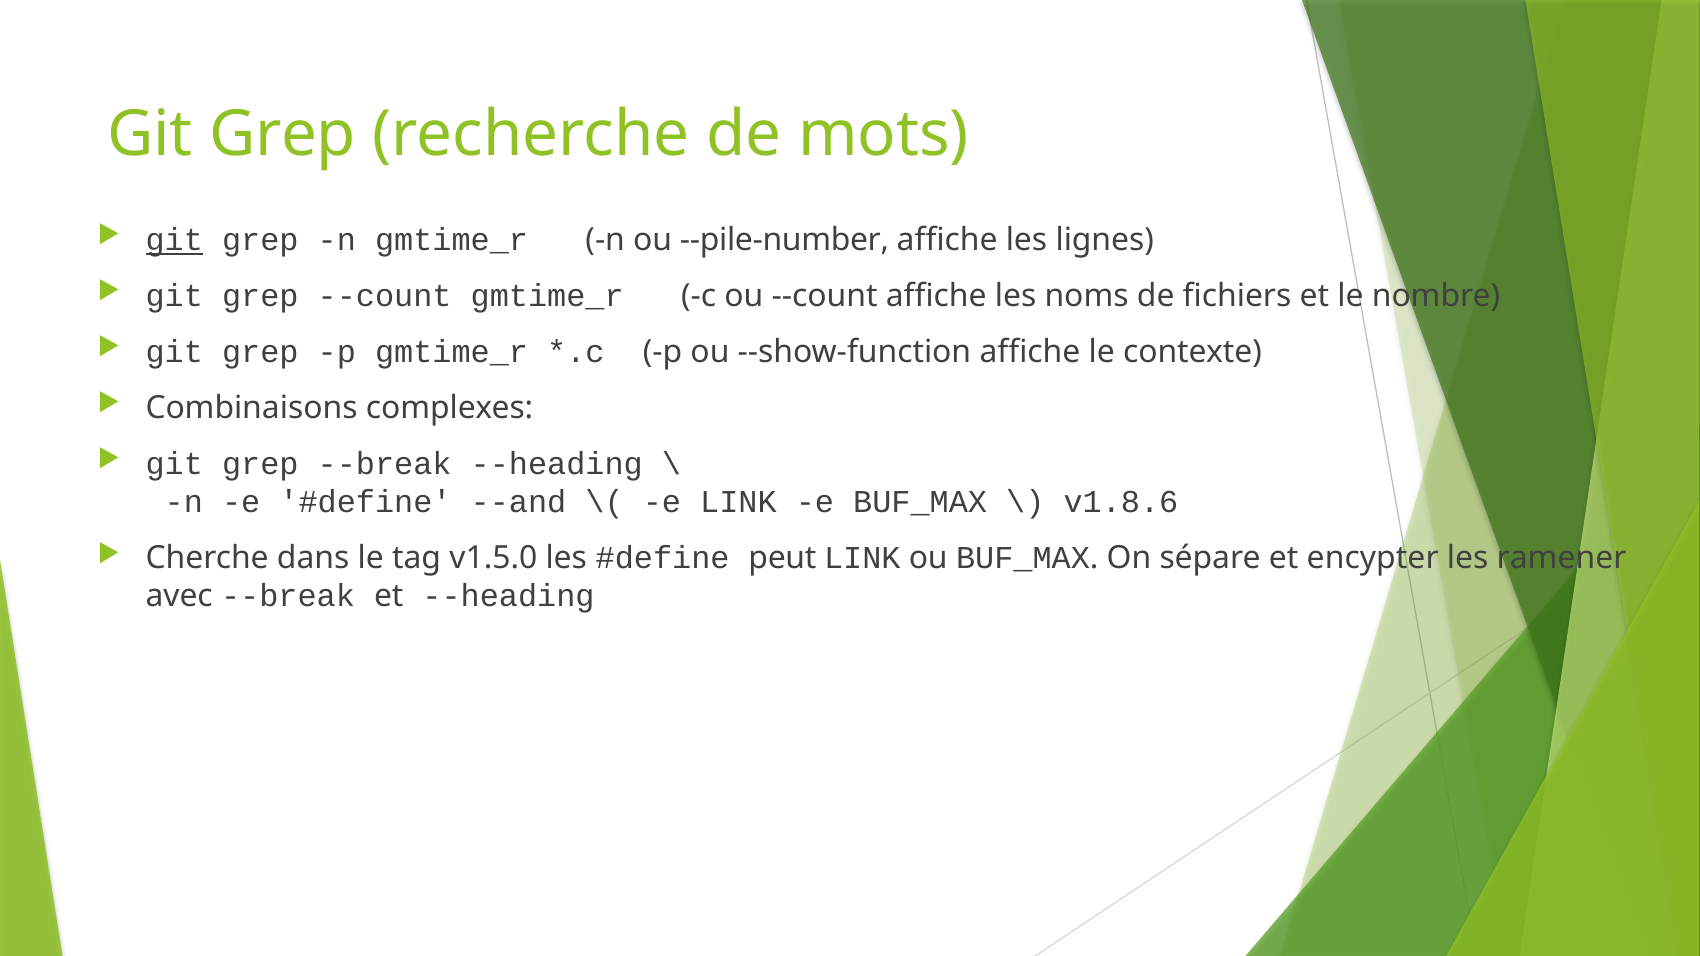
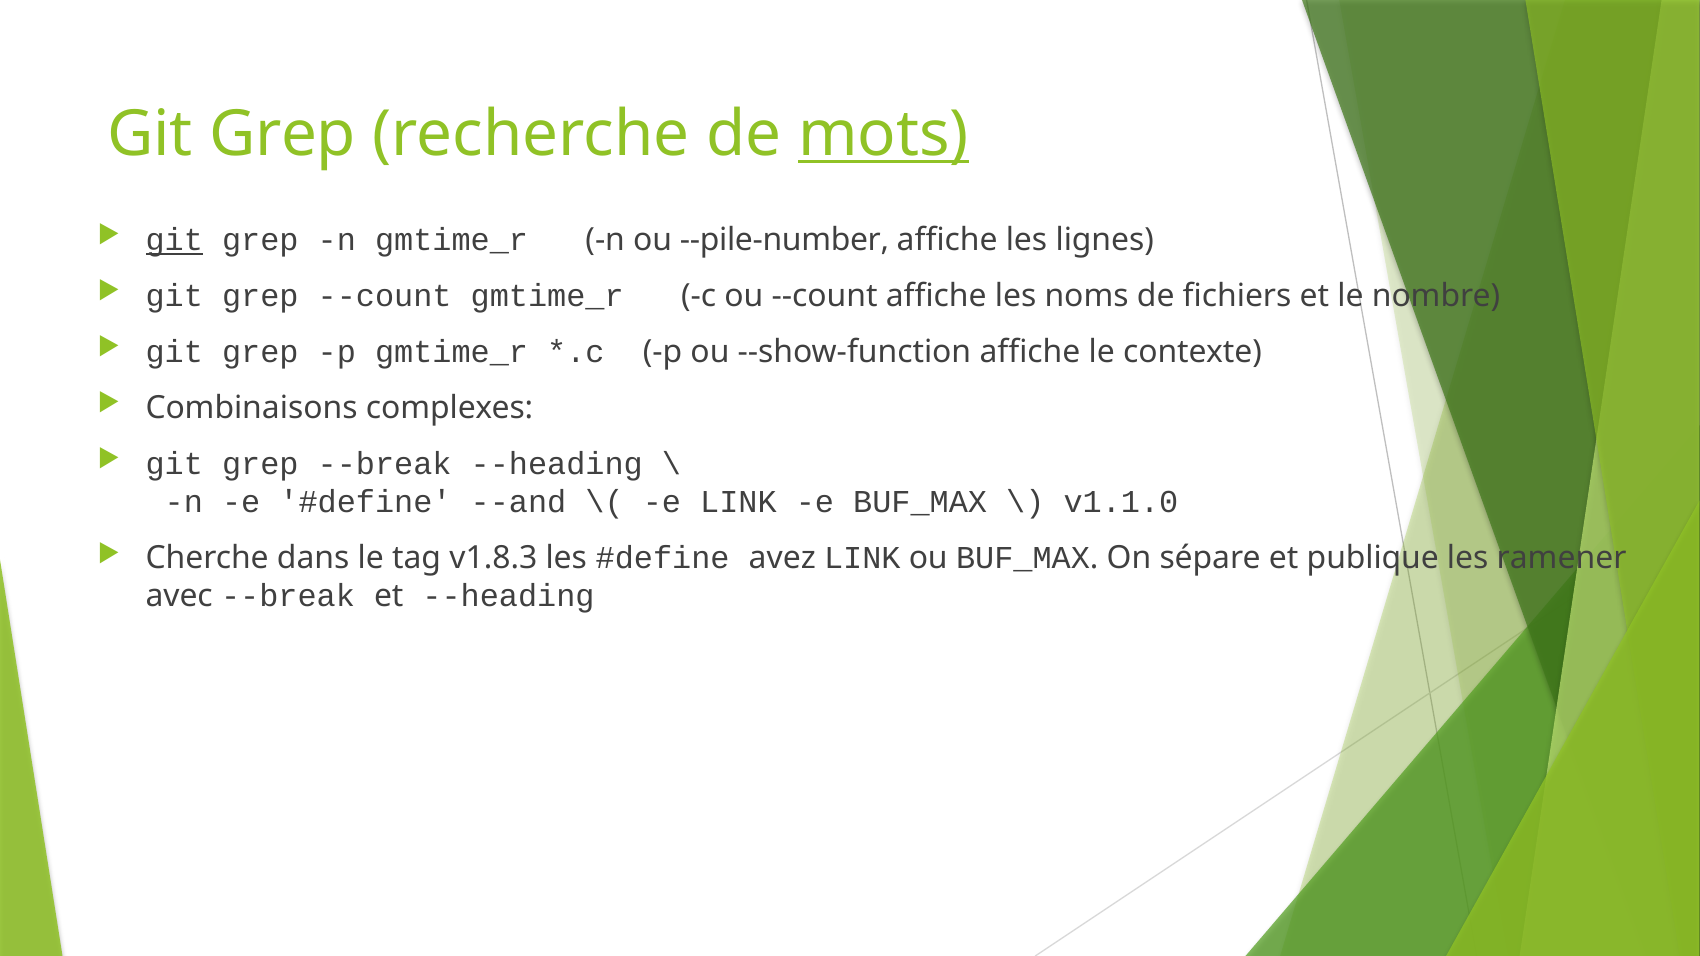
mots underline: none -> present
v1.8.6: v1.8.6 -> v1.1.0
v1.5.0: v1.5.0 -> v1.8.3
peut: peut -> avez
encypter: encypter -> publique
